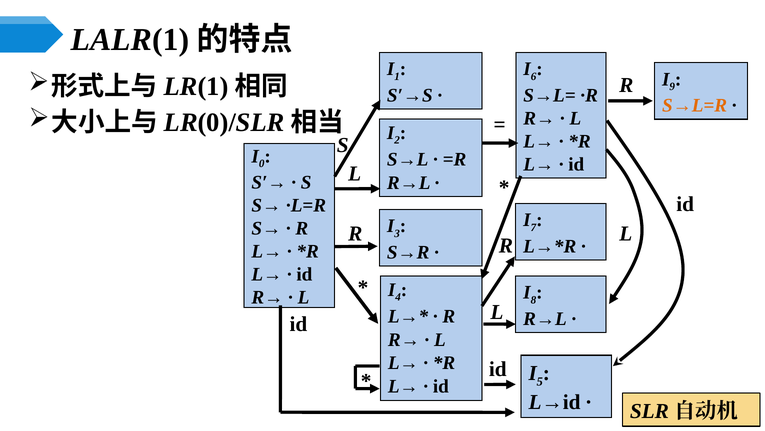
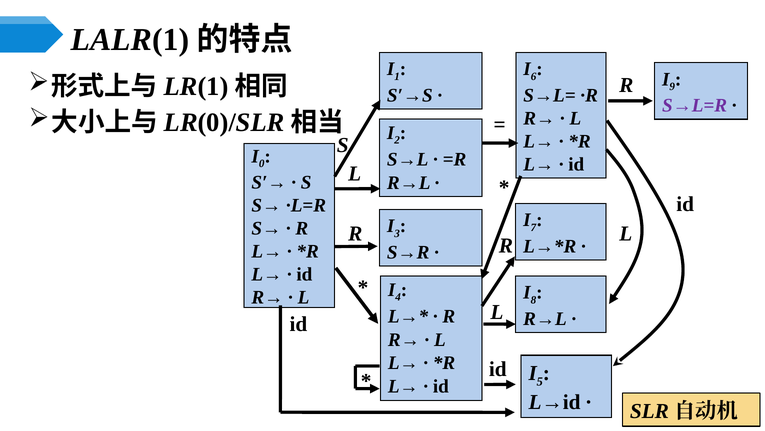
S→L=R colour: orange -> purple
